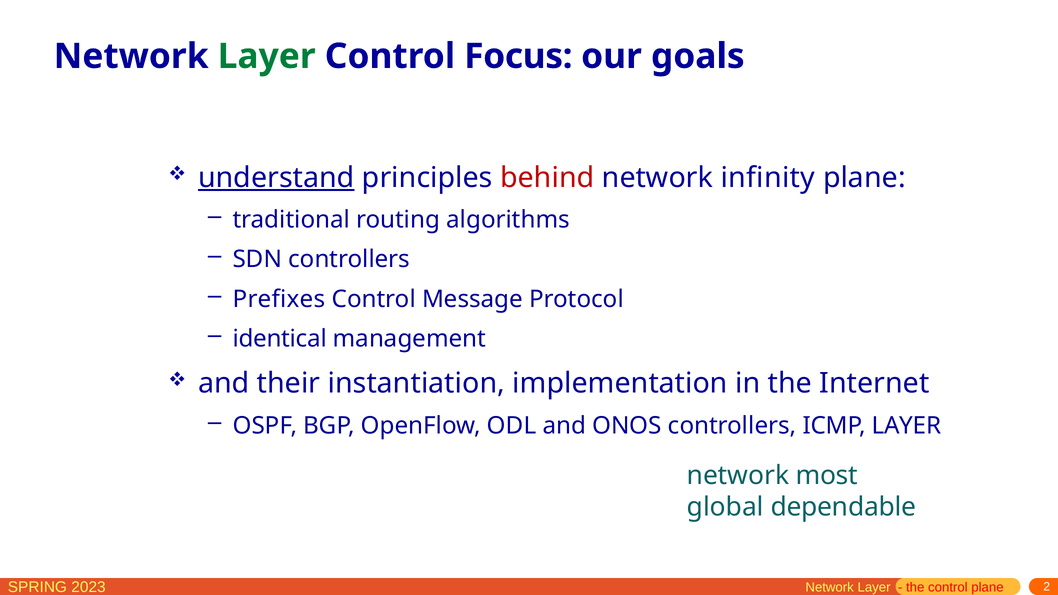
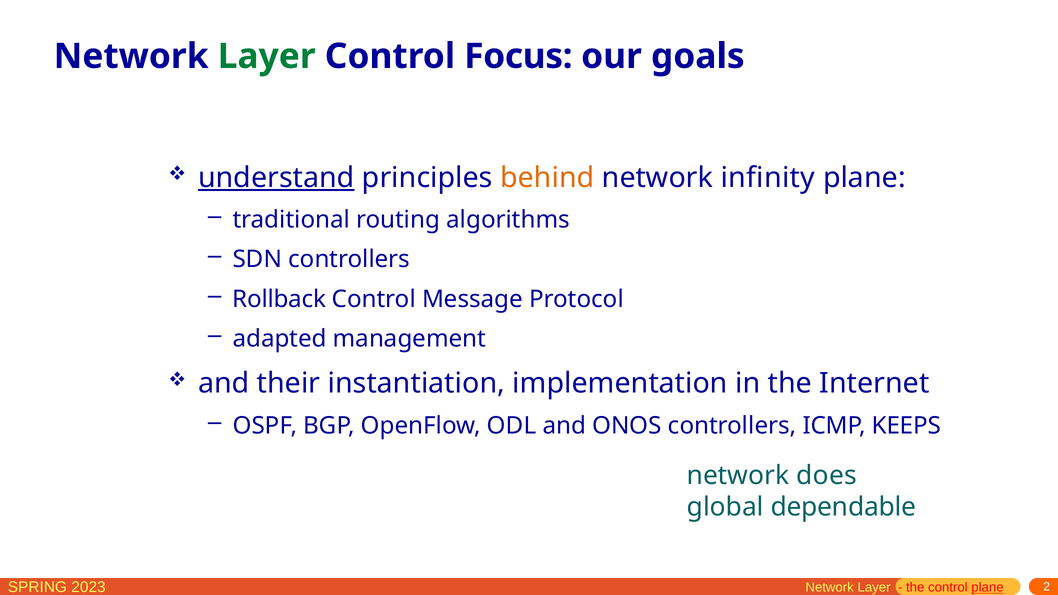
behind colour: red -> orange
Prefixes: Prefixes -> Rollback
identical: identical -> adapted
ICMP LAYER: LAYER -> KEEPS
most: most -> does
plane at (987, 588) underline: none -> present
